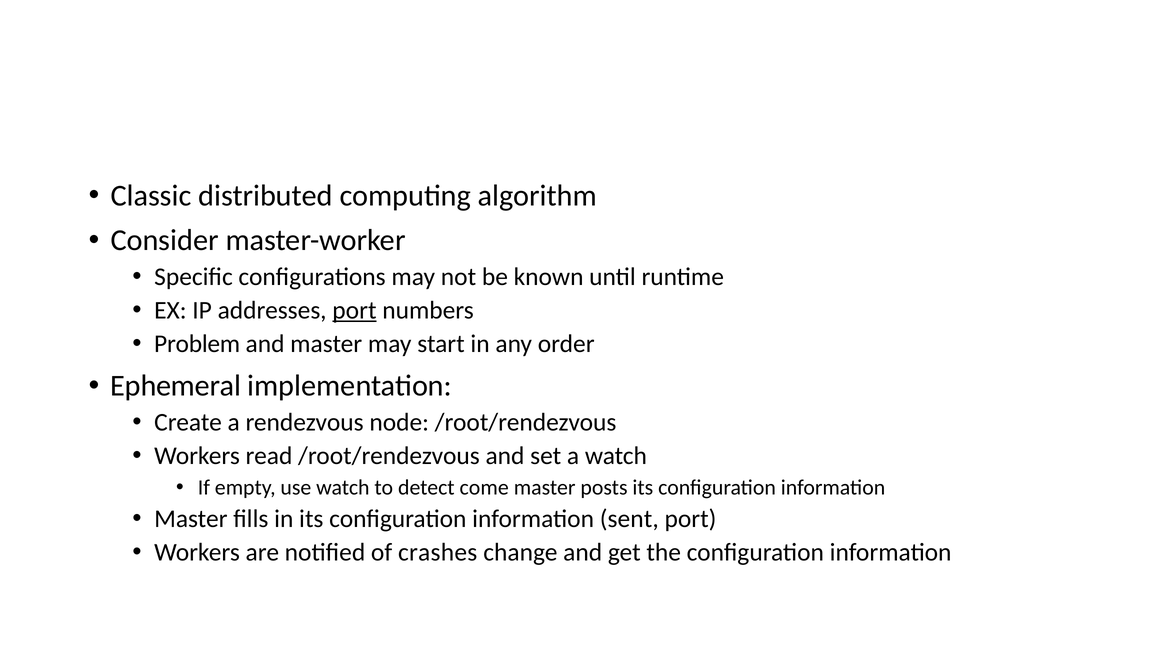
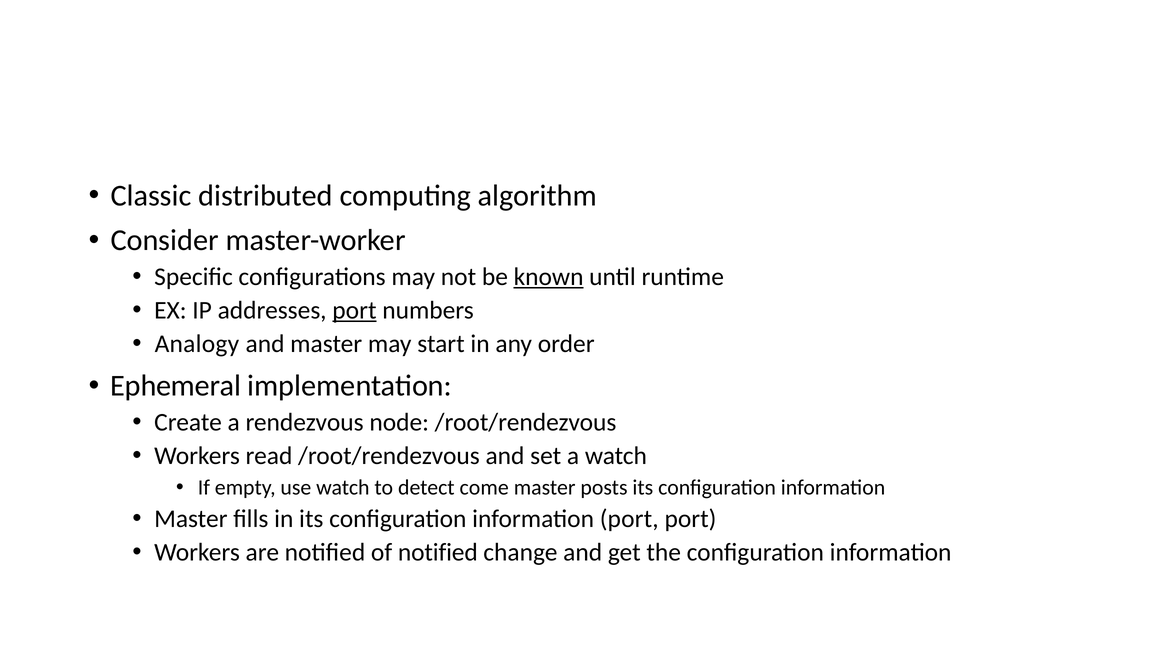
known underline: none -> present
Problem: Problem -> Analogy
information sent: sent -> port
of crashes: crashes -> notified
